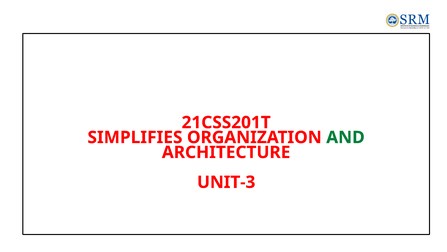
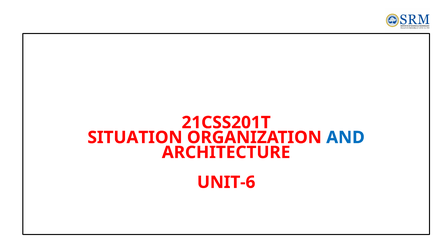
SIMPLIFIES: SIMPLIFIES -> SITUATION
AND colour: green -> blue
UNIT-3: UNIT-3 -> UNIT-6
